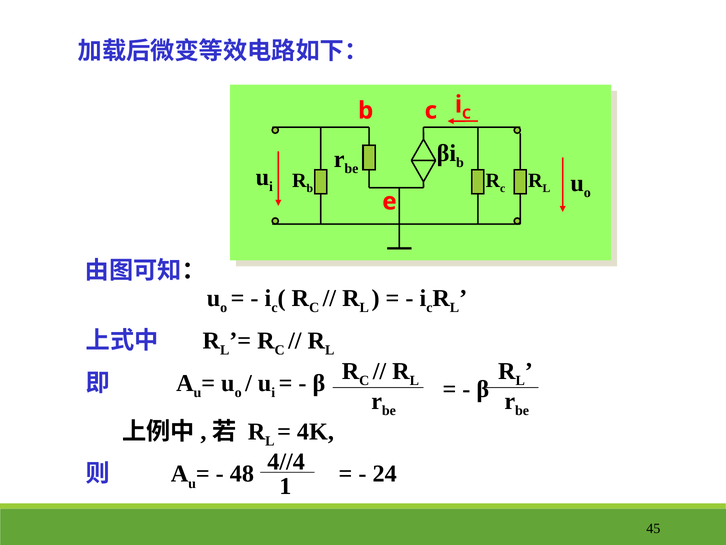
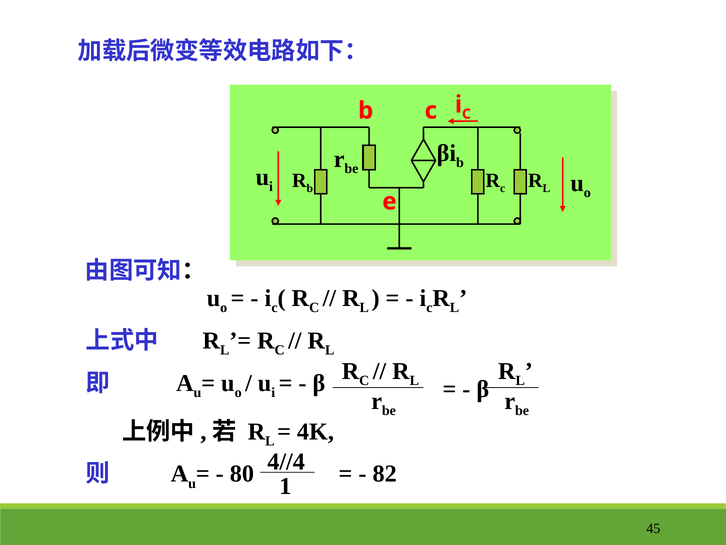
48: 48 -> 80
24: 24 -> 82
